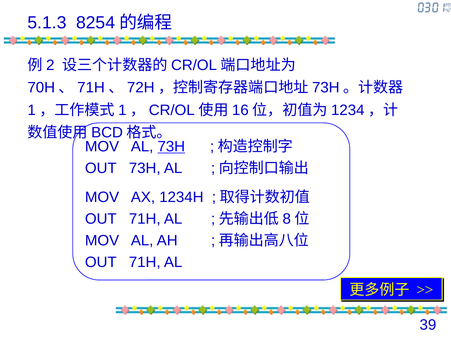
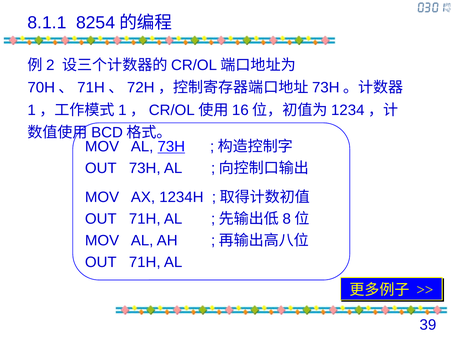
5.1.3: 5.1.3 -> 8.1.1
